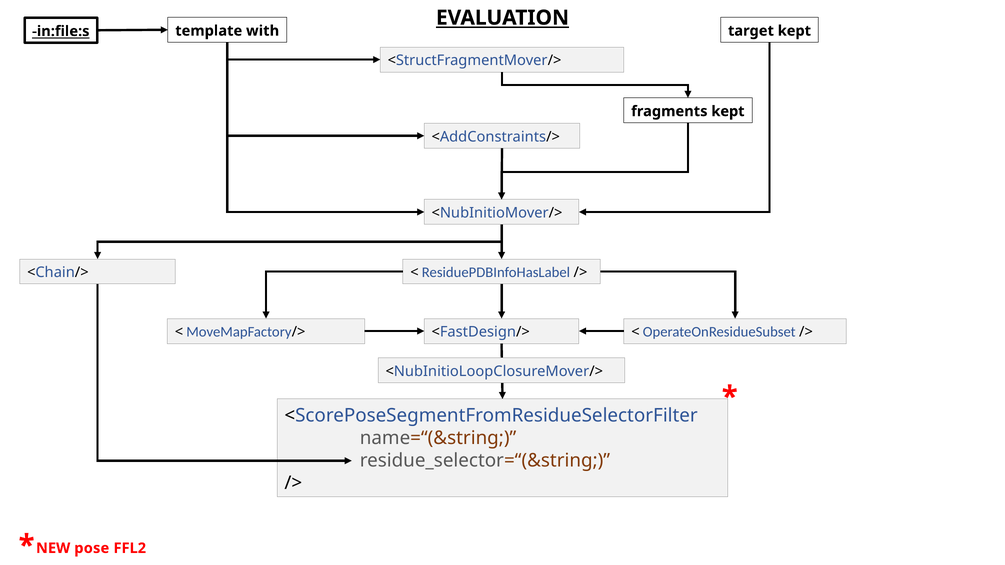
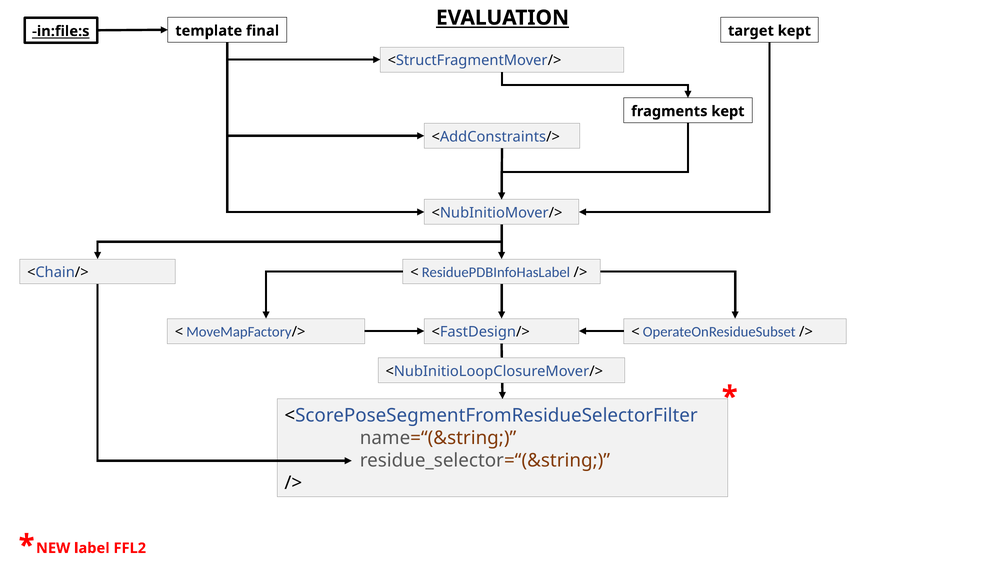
with: with -> final
pose: pose -> label
